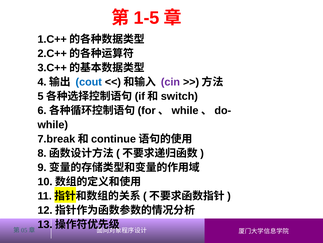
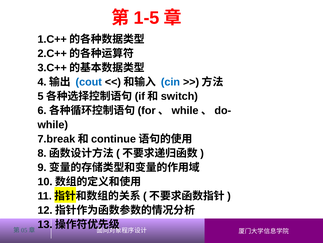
cin colour: purple -> blue
